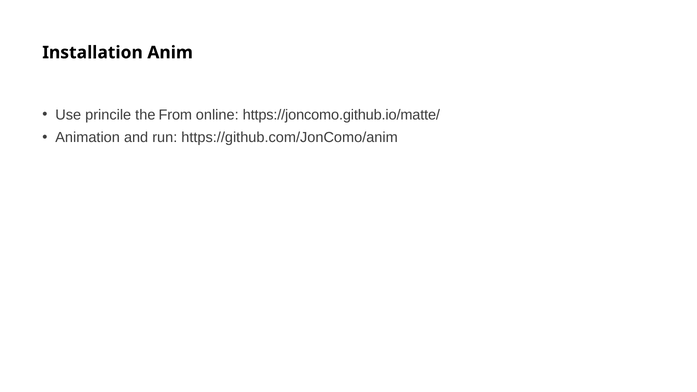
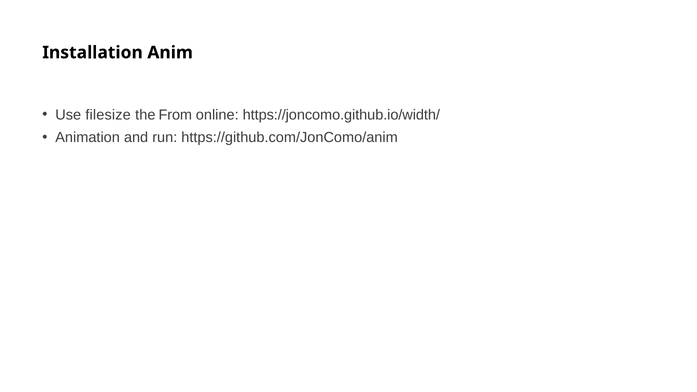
princile: princile -> filesize
https://joncomo.github.io/matte/: https://joncomo.github.io/matte/ -> https://joncomo.github.io/width/
